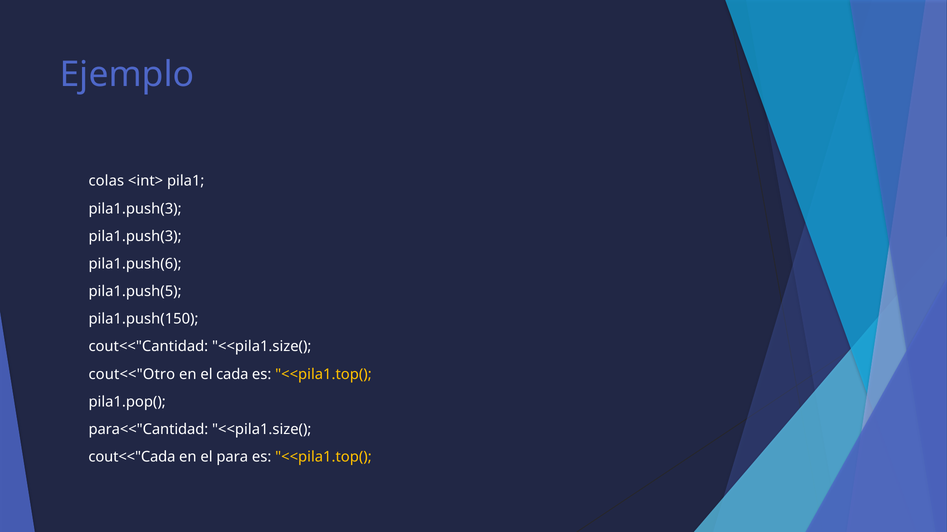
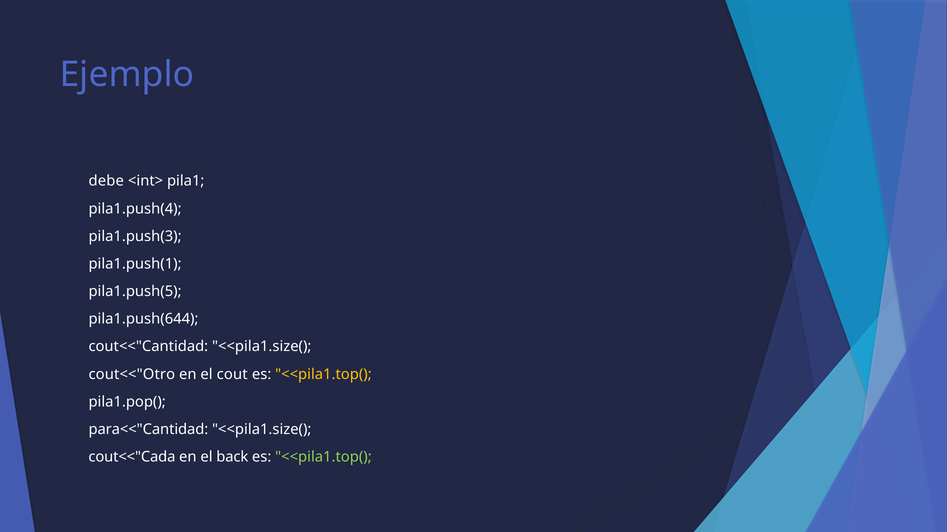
colas: colas -> debe
pila1.push(3 at (135, 209): pila1.push(3 -> pila1.push(4
pila1.push(6: pila1.push(6 -> pila1.push(1
pila1.push(150: pila1.push(150 -> pila1.push(644
cada: cada -> cout
para: para -> back
<<pila1.top( at (323, 458) colour: yellow -> light green
